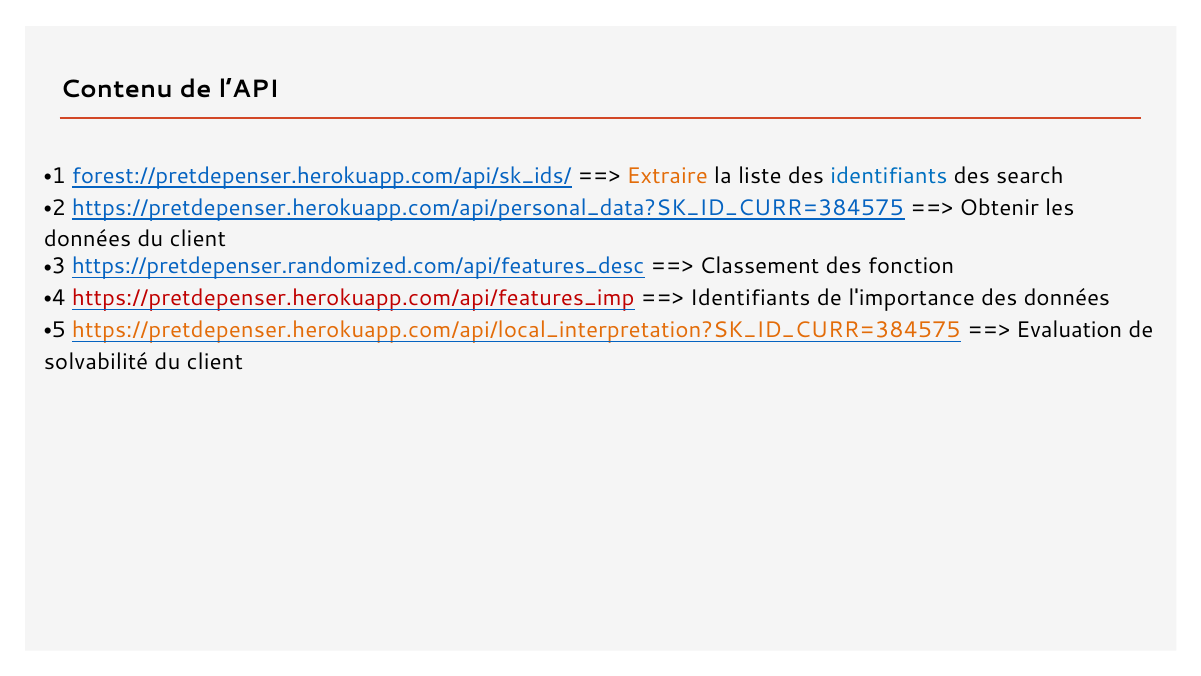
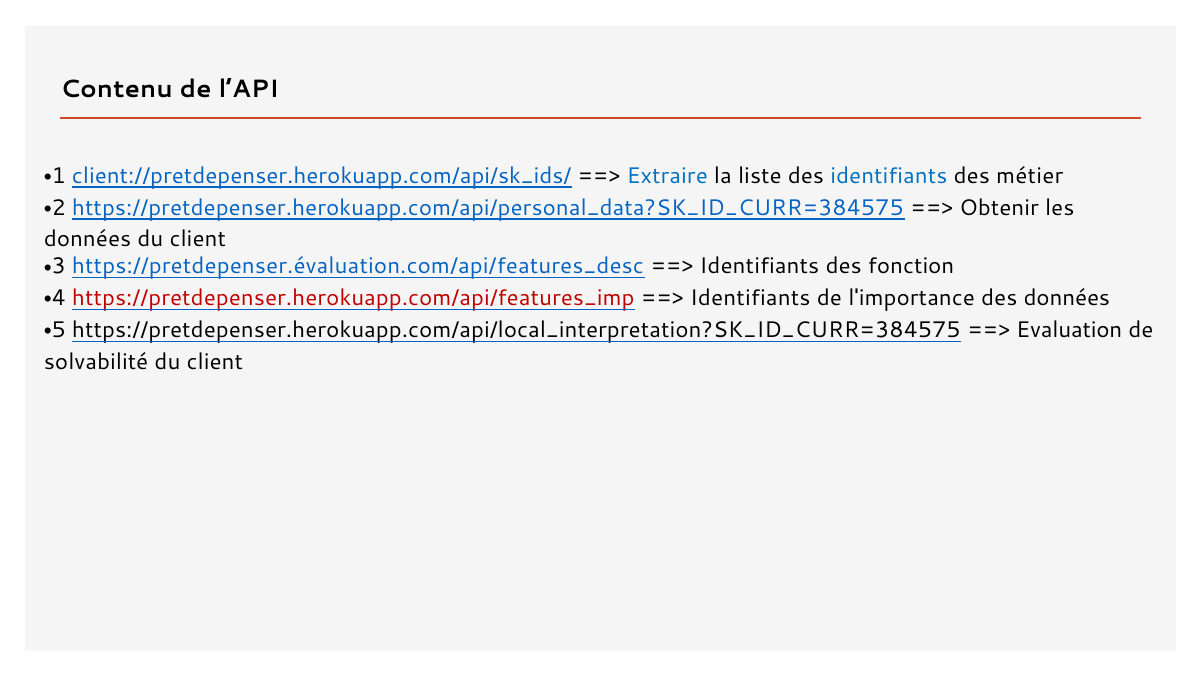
forest://pretdepenser.herokuapp.com/api/sk_ids/: forest://pretdepenser.herokuapp.com/api/sk_ids/ -> client://pretdepenser.herokuapp.com/api/sk_ids/
Extraire colour: orange -> blue
search: search -> métier
https://pretdepenser.randomized.com/api/features_desc: https://pretdepenser.randomized.com/api/features_desc -> https://pretdepenser.évaluation.com/api/features_desc
Classement at (759, 266): Classement -> Identifiants
https://pretdepenser.herokuapp.com/api/local_interpretation?SK_ID_CURR=384575 colour: orange -> black
